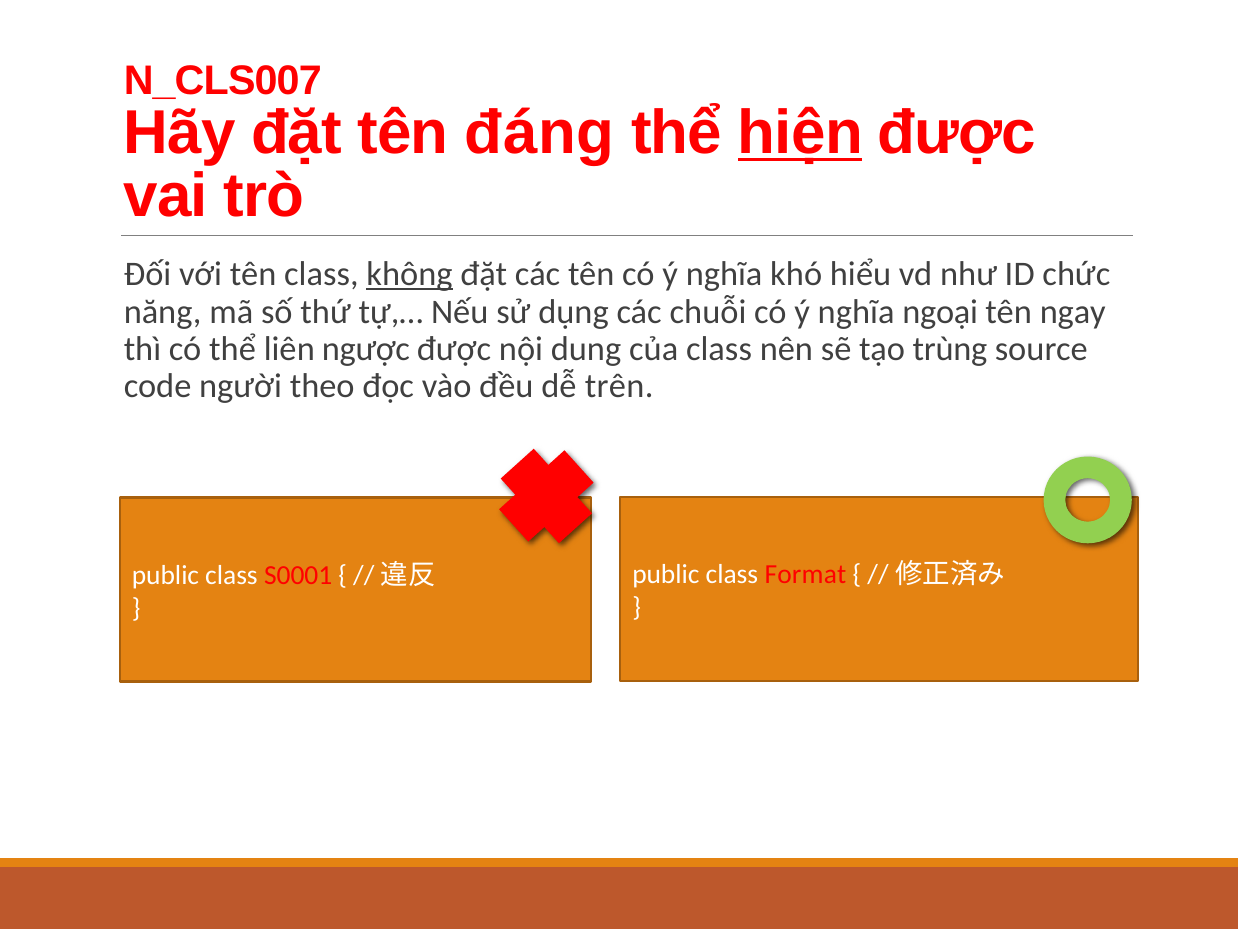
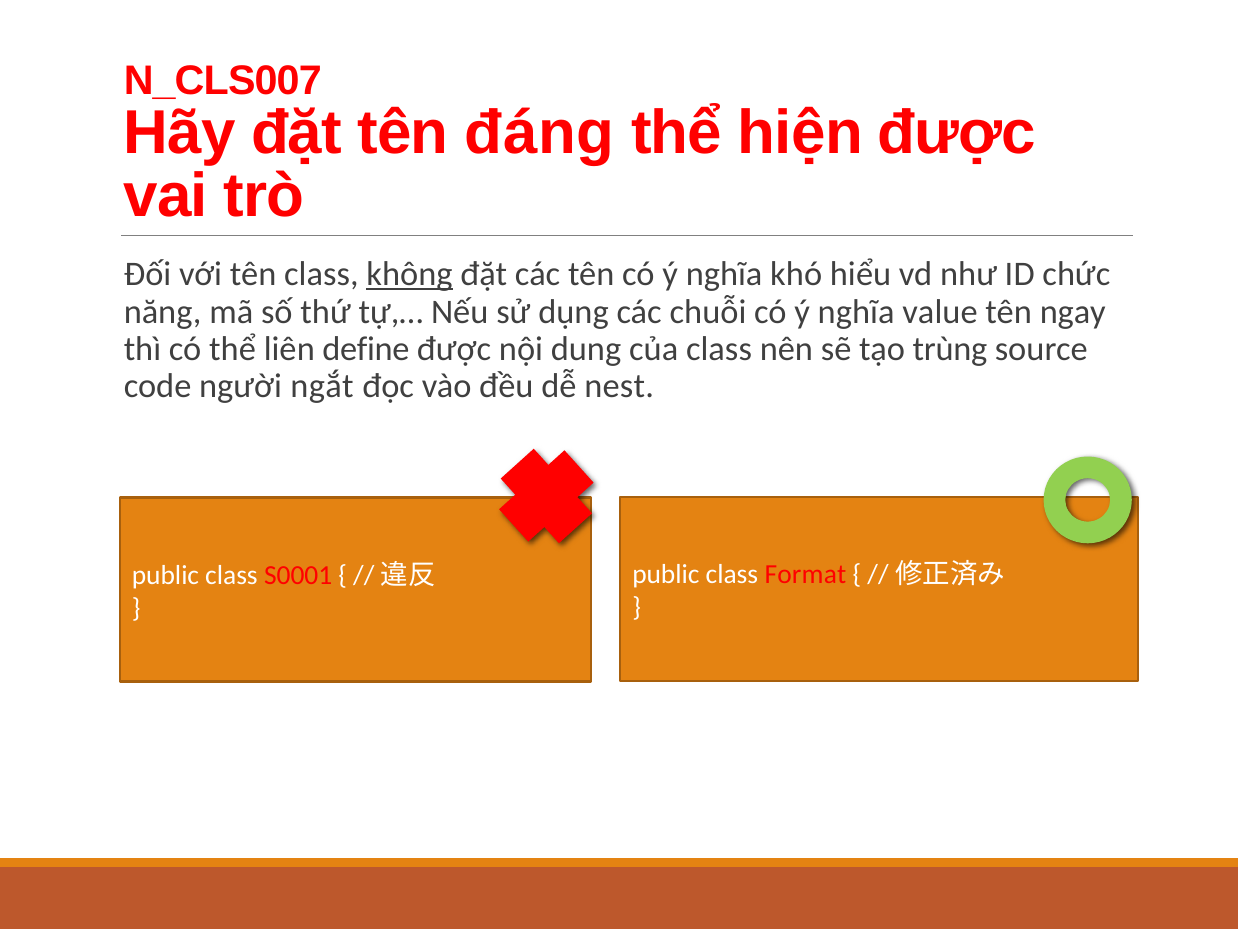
hiện underline: present -> none
ngoại: ngoại -> value
ngược: ngược -> define
theo: theo -> ngắt
trên: trên -> nest
